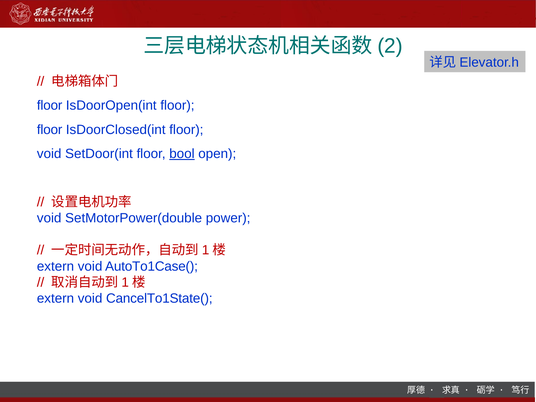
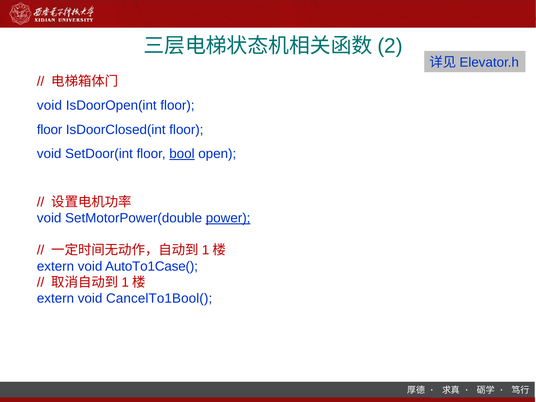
floor at (50, 105): floor -> void
power underline: none -> present
CancelTo1State(: CancelTo1State( -> CancelTo1Bool(
